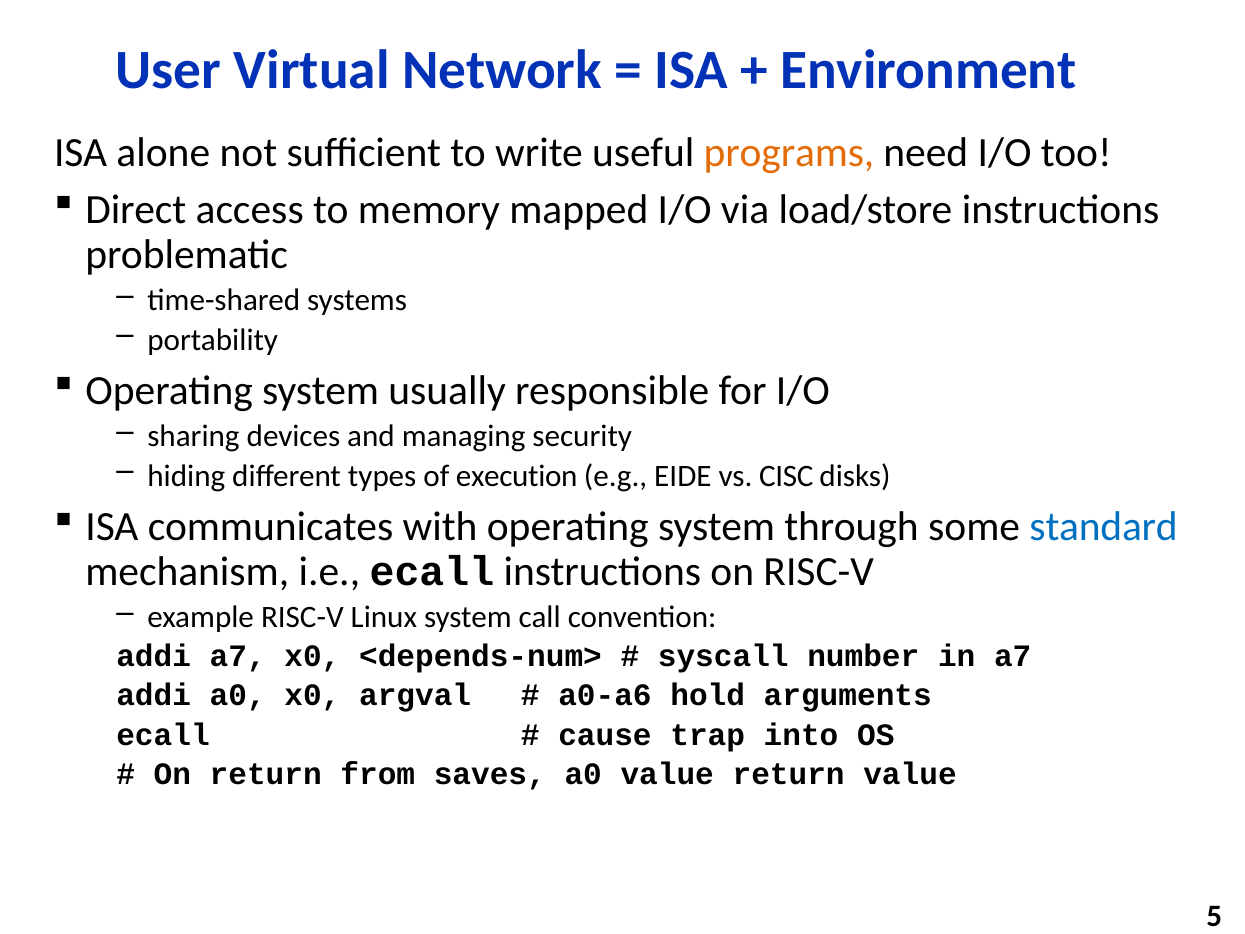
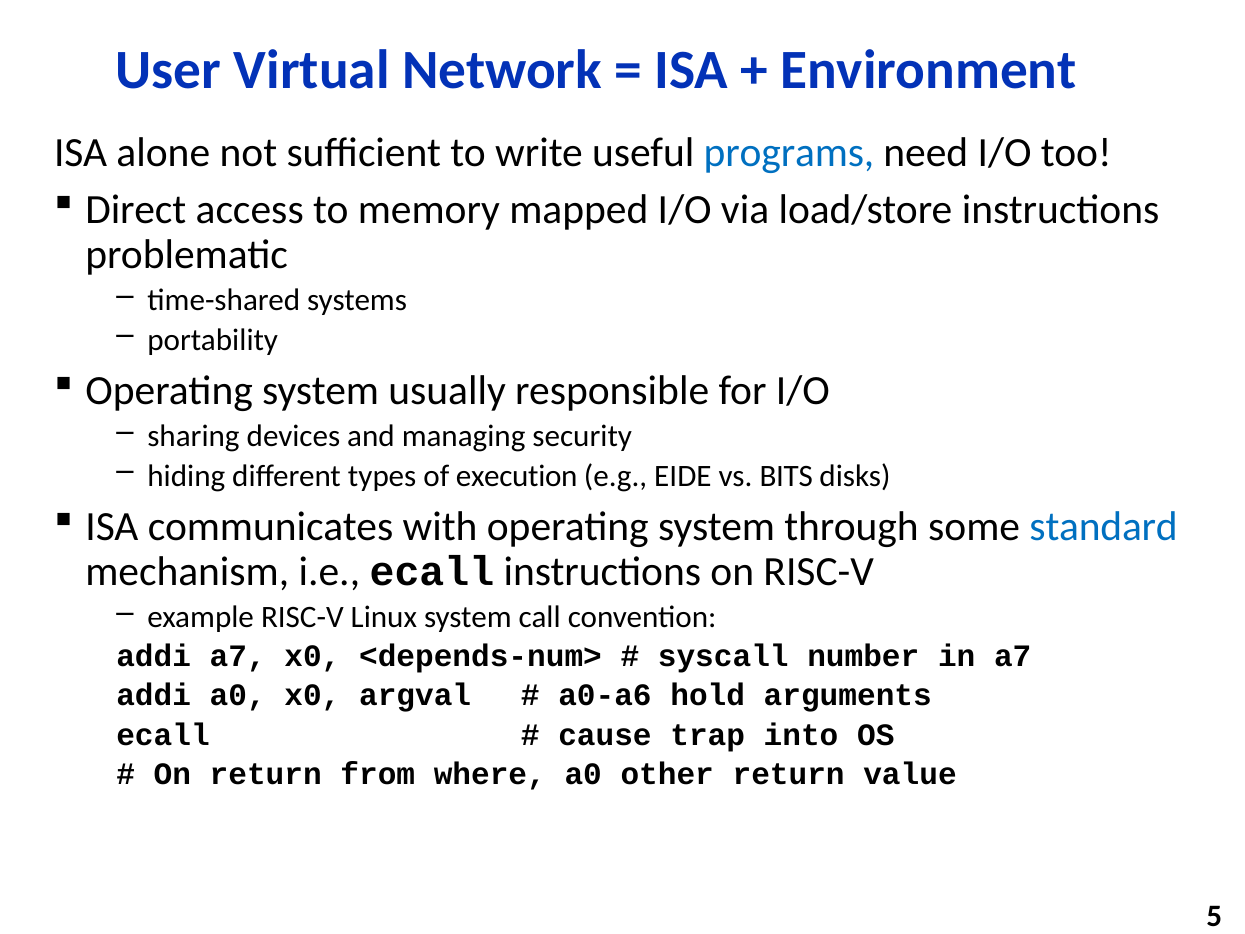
programs colour: orange -> blue
CISC: CISC -> BITS
saves: saves -> where
a0 value: value -> other
